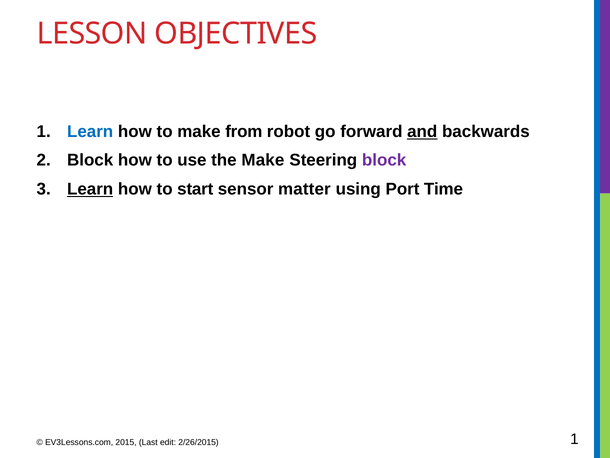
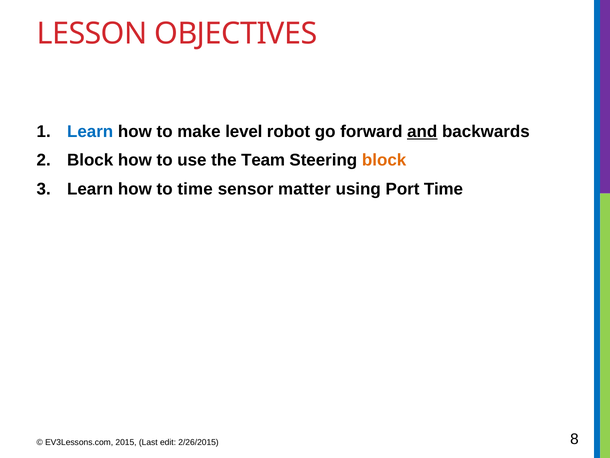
from: from -> level
the Make: Make -> Team
block at (384, 160) colour: purple -> orange
Learn at (90, 189) underline: present -> none
to start: start -> time
2/26/2015 1: 1 -> 8
